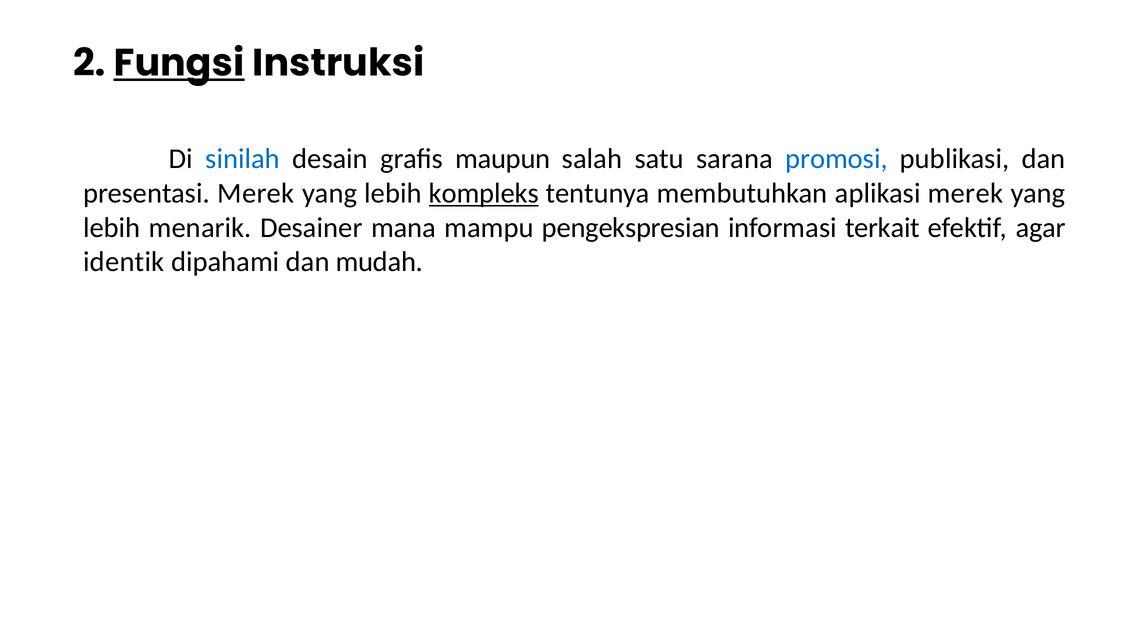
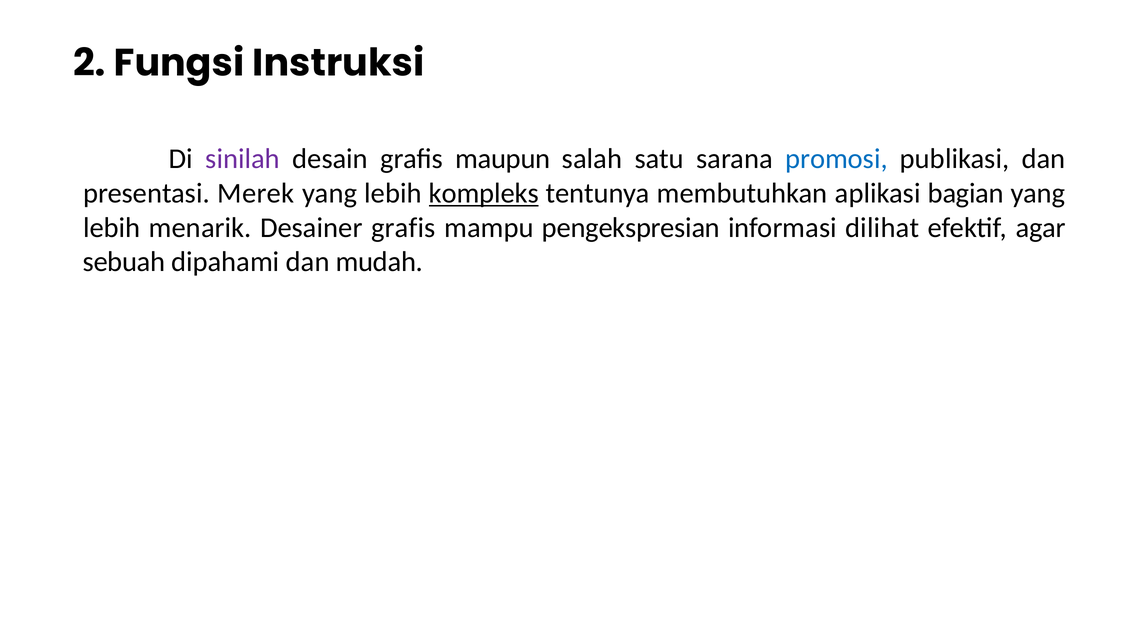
Fungsi underline: present -> none
sinilah colour: blue -> purple
aplikasi merek: merek -> bagian
Desainer mana: mana -> grafis
terkait: terkait -> dilihat
identik: identik -> sebuah
